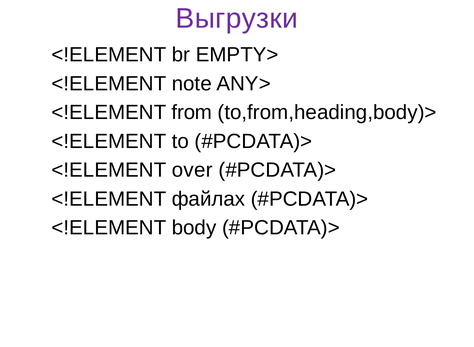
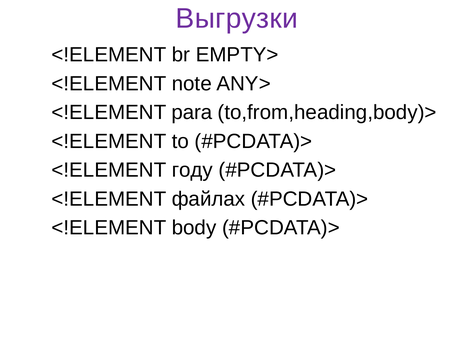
from: from -> para
over: over -> году
